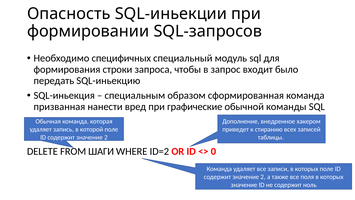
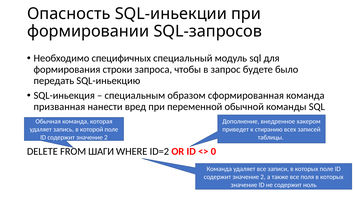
входит: входит -> будете
графические: графические -> переменной
